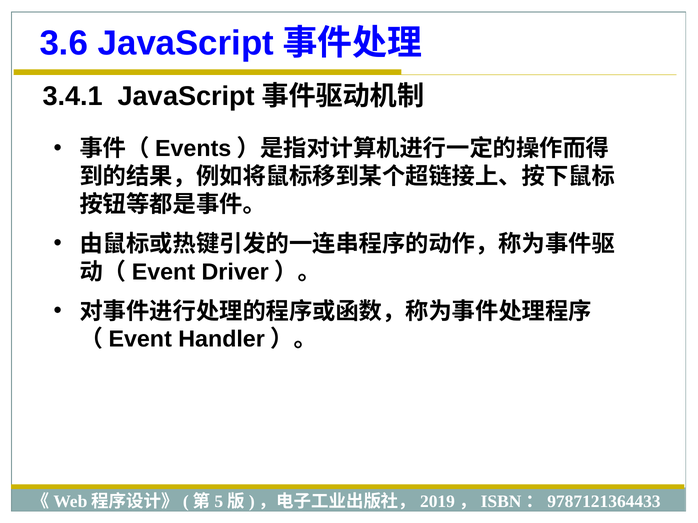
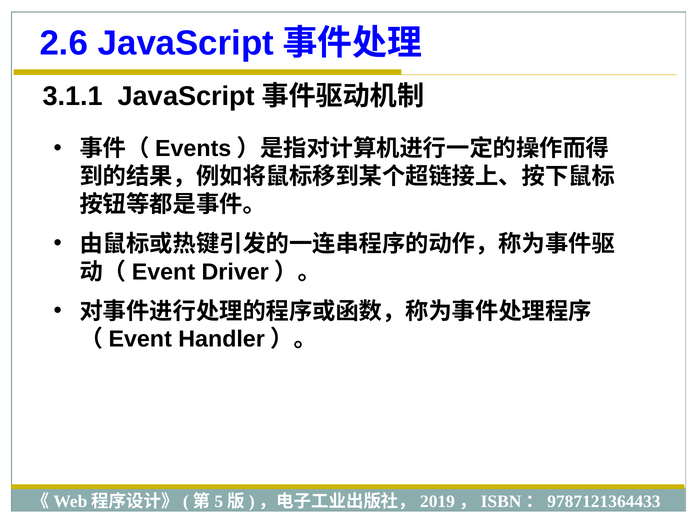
3.6: 3.6 -> 2.6
3.4.1: 3.4.1 -> 3.1.1
